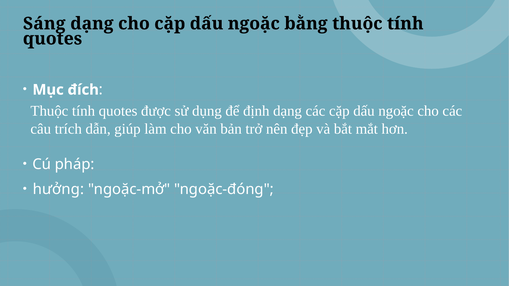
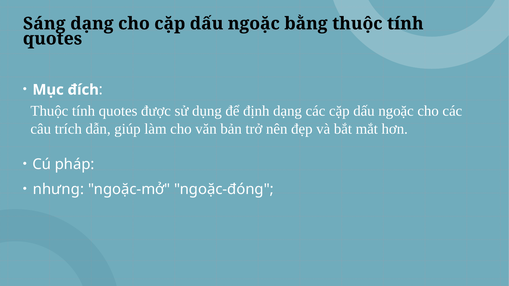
hưởng: hưởng -> nhưng
